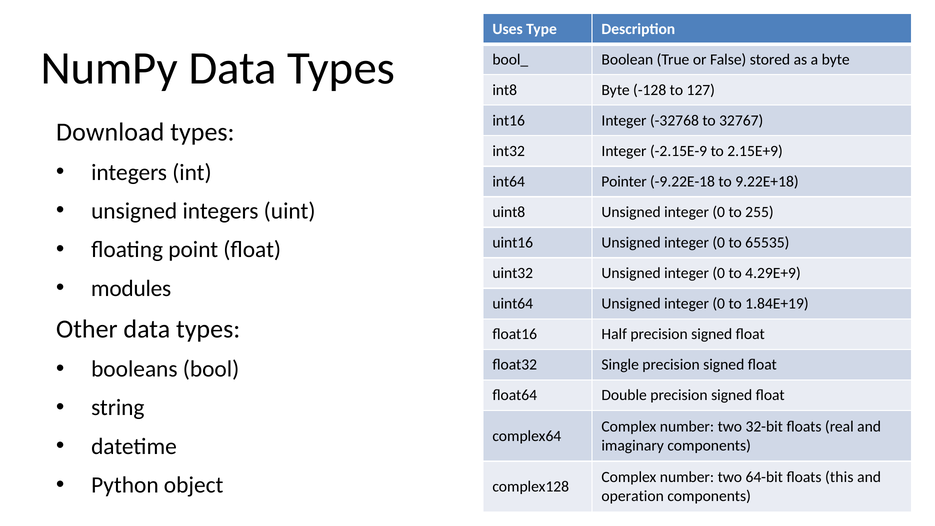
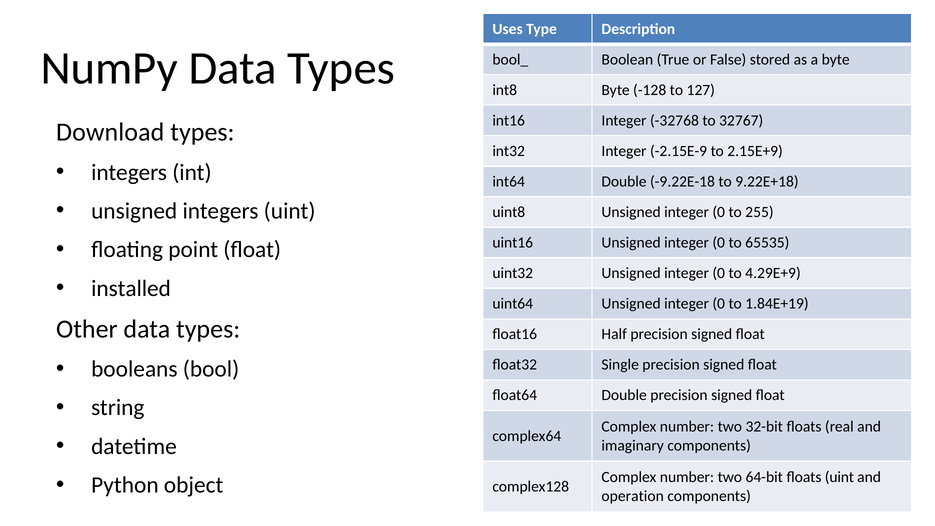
int64 Pointer: Pointer -> Double
modules: modules -> installed
floats this: this -> uint
